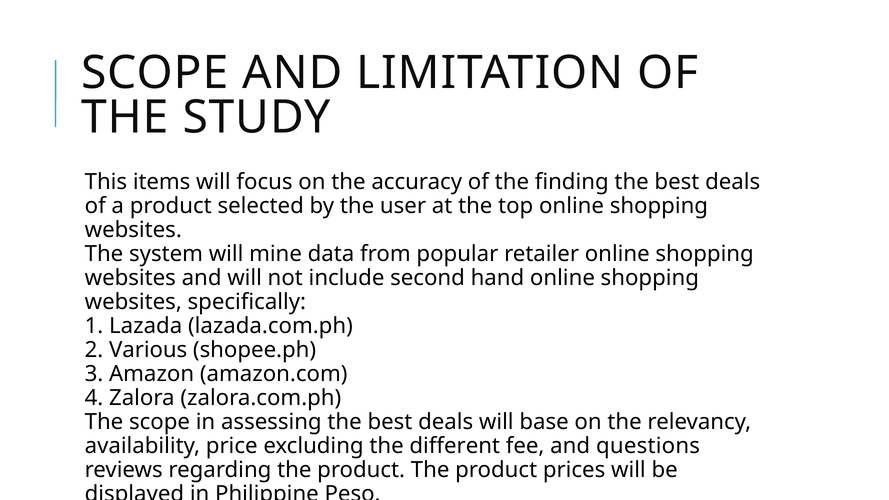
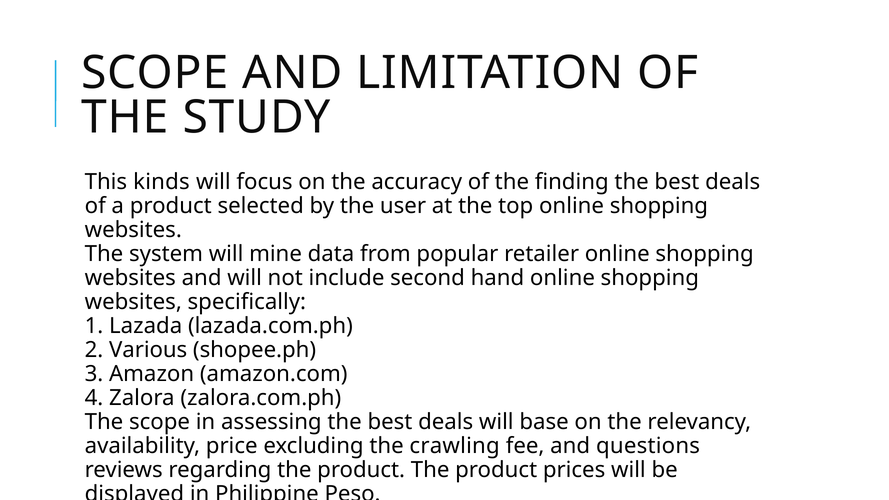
items: items -> kinds
different: different -> crawling
